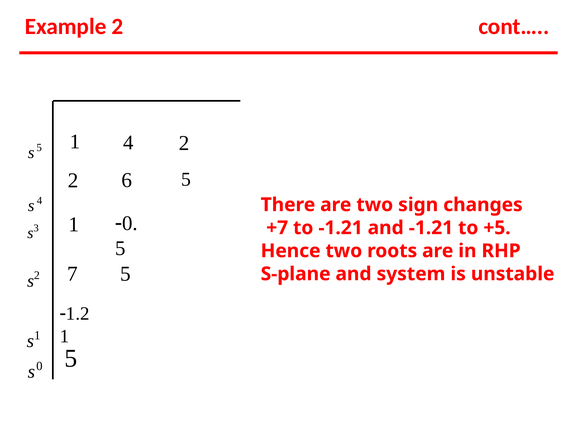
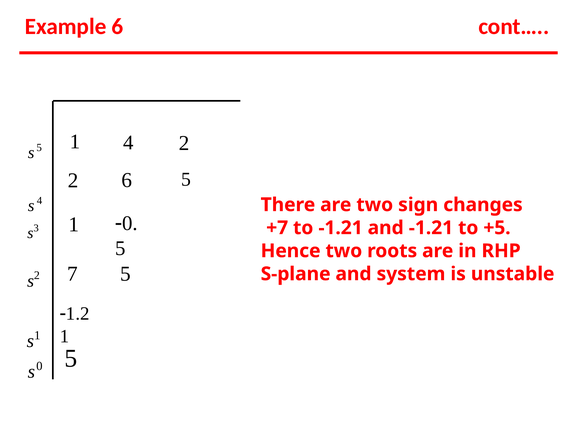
Example 2: 2 -> 6
